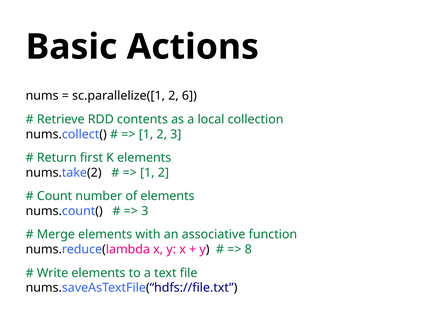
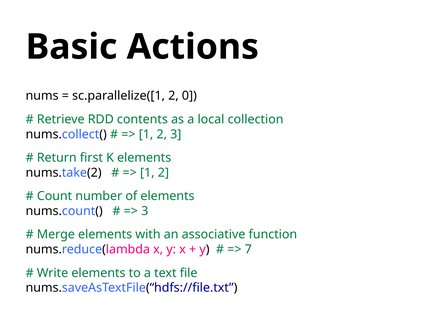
6: 6 -> 0
8: 8 -> 7
